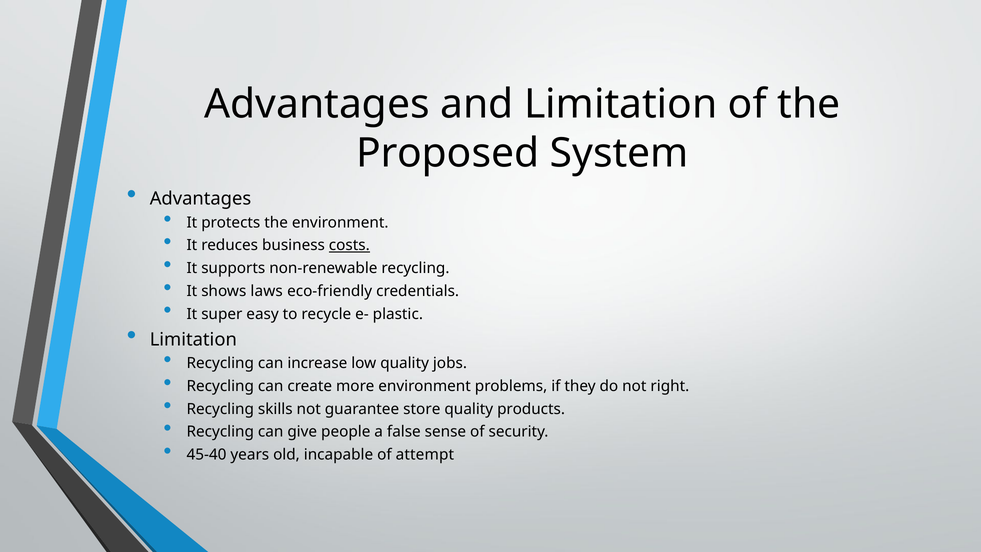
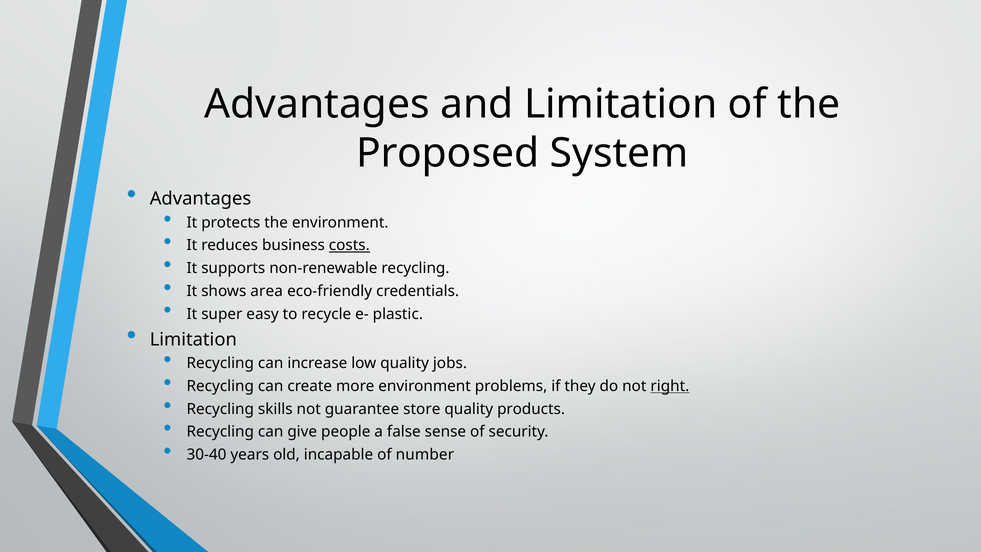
laws: laws -> area
right underline: none -> present
45-40: 45-40 -> 30-40
attempt: attempt -> number
